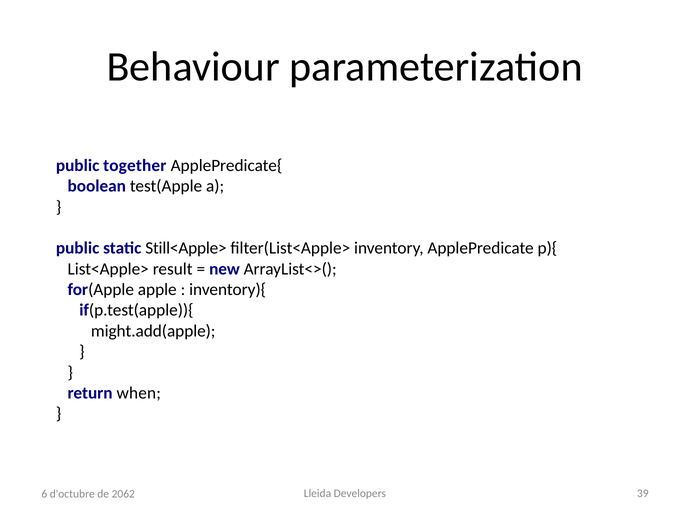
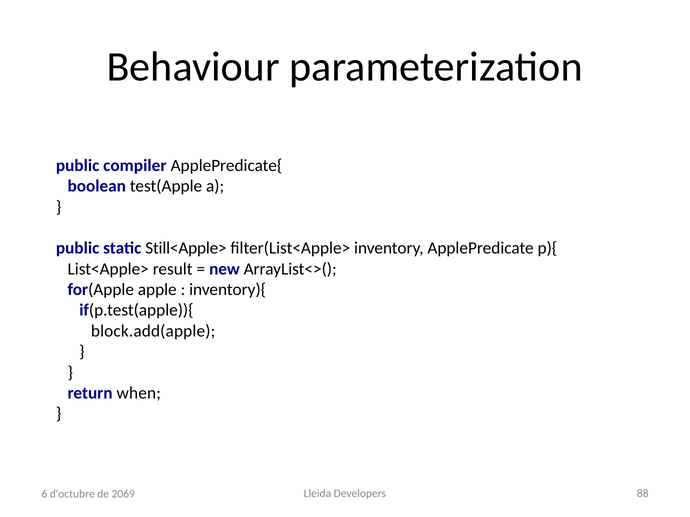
together: together -> compiler
might.add(apple: might.add(apple -> block.add(apple
39: 39 -> 88
2062: 2062 -> 2069
